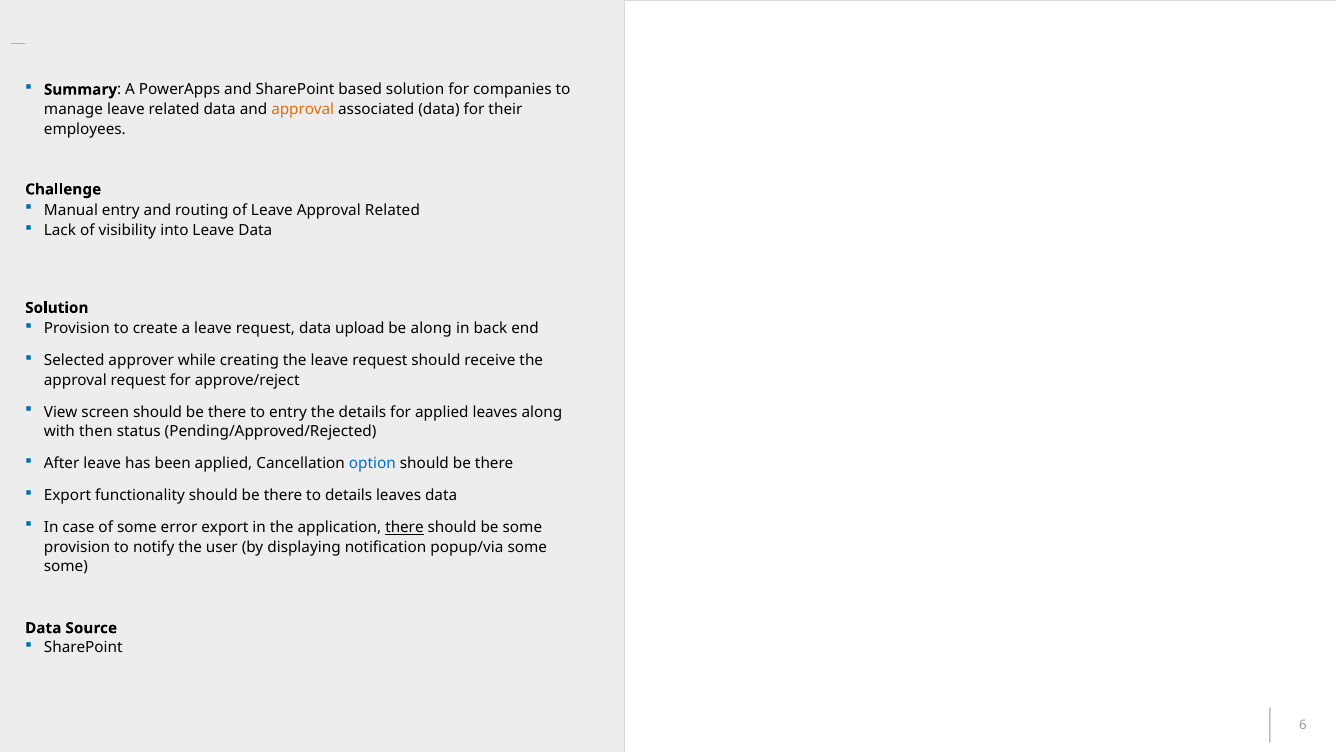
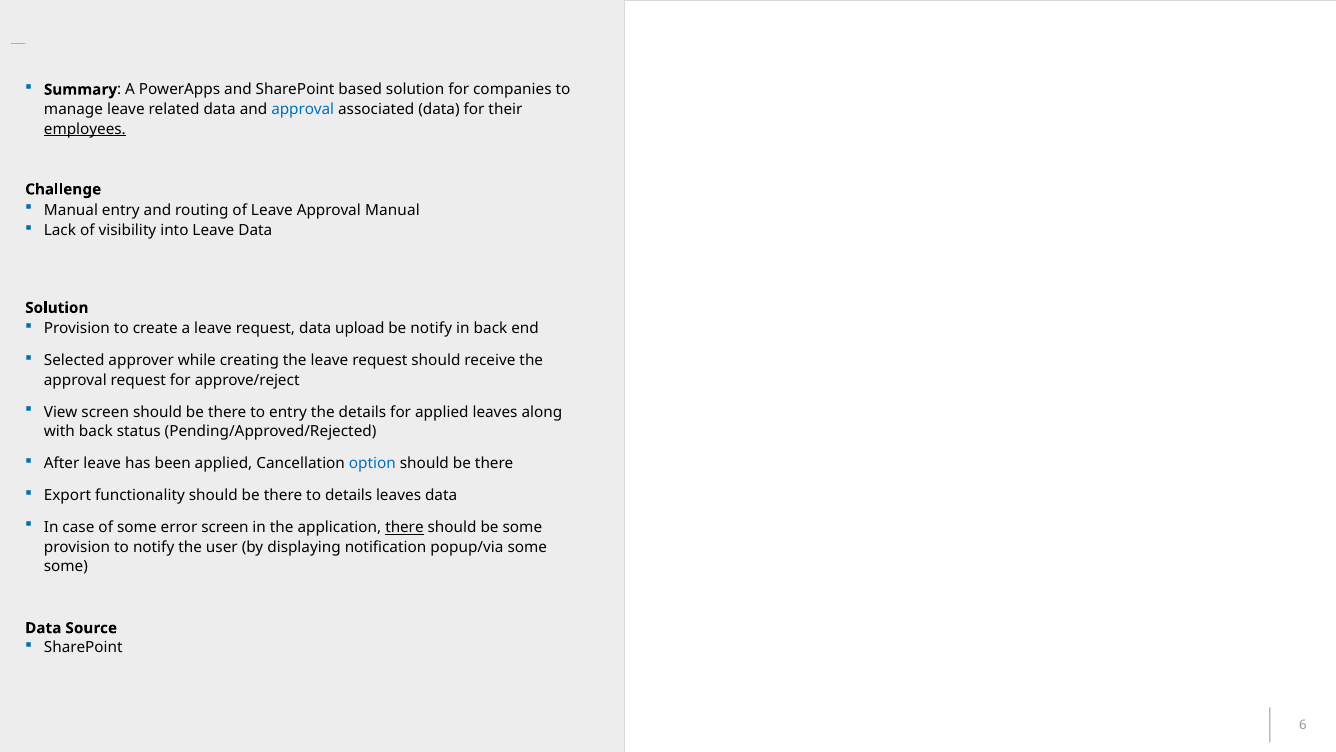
approval at (303, 109) colour: orange -> blue
employees underline: none -> present
Approval Related: Related -> Manual
be along: along -> notify
with then: then -> back
error export: export -> screen
